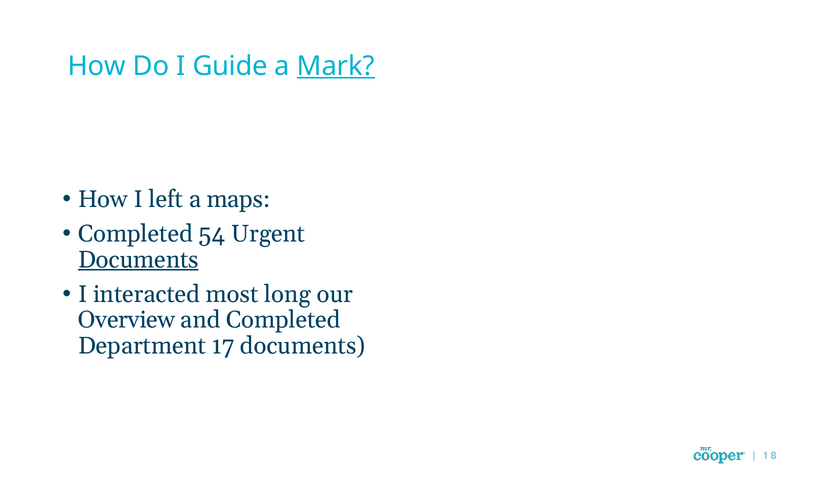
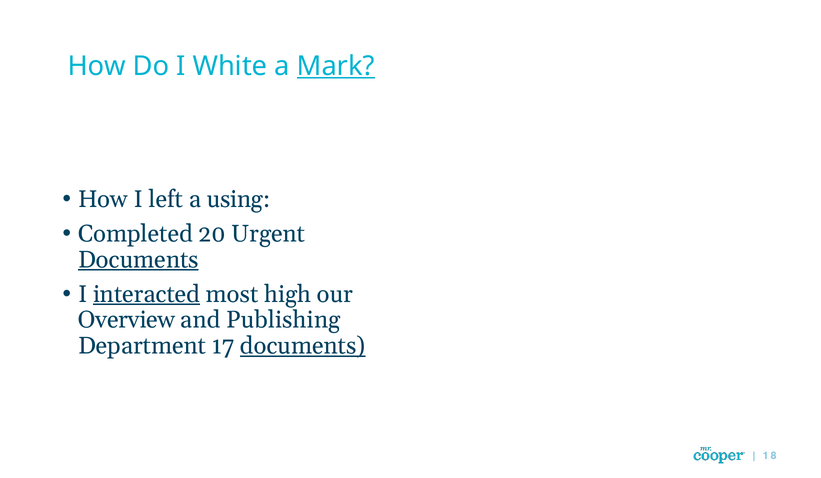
Guide: Guide -> White
maps: maps -> using
54: 54 -> 20
interacted underline: none -> present
long: long -> high
and Completed: Completed -> Publishing
documents at (303, 345) underline: none -> present
